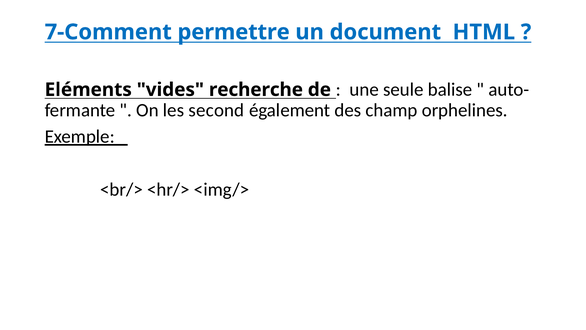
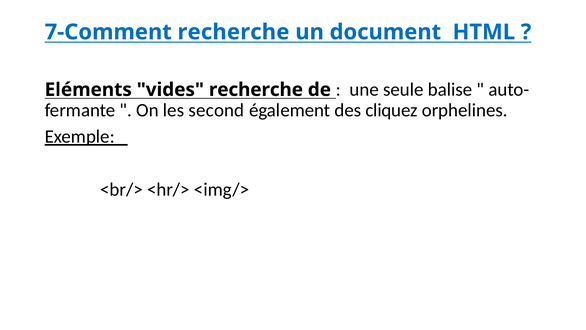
7-Comment permettre: permettre -> recherche
champ: champ -> cliquez
